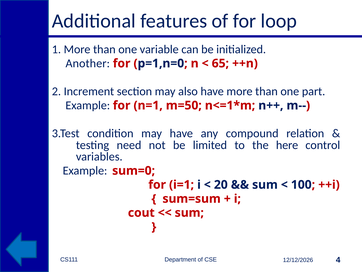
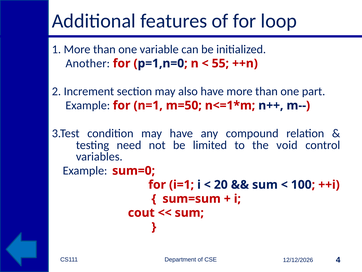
65: 65 -> 55
here: here -> void
